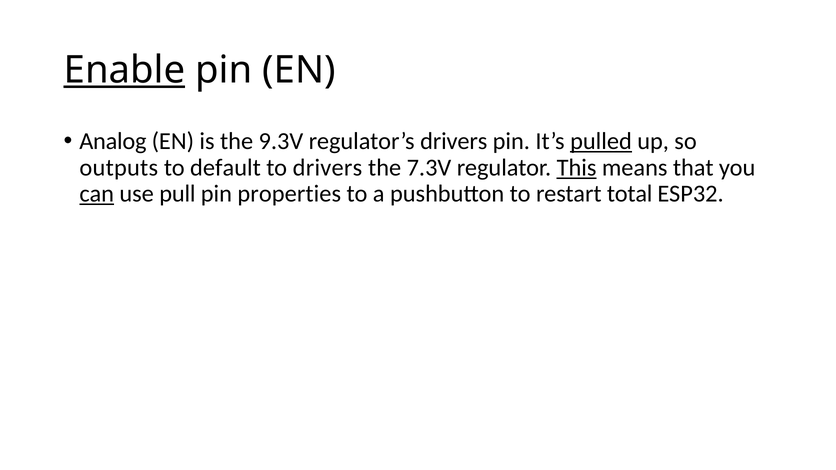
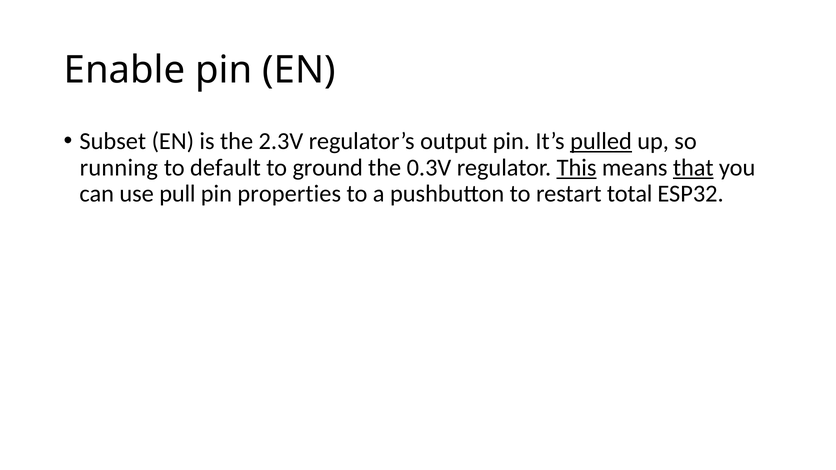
Enable underline: present -> none
Analog: Analog -> Subset
9.3V: 9.3V -> 2.3V
regulator’s drivers: drivers -> output
outputs: outputs -> running
to drivers: drivers -> ground
7.3V: 7.3V -> 0.3V
that underline: none -> present
can underline: present -> none
